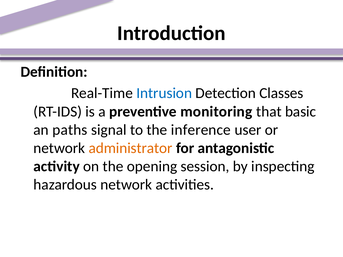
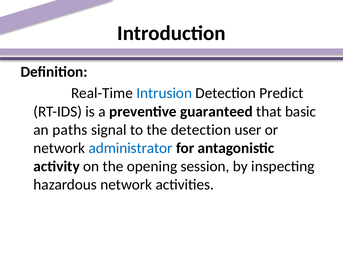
Classes: Classes -> Predict
monitoring: monitoring -> guaranteed
the inference: inference -> detection
administrator colour: orange -> blue
